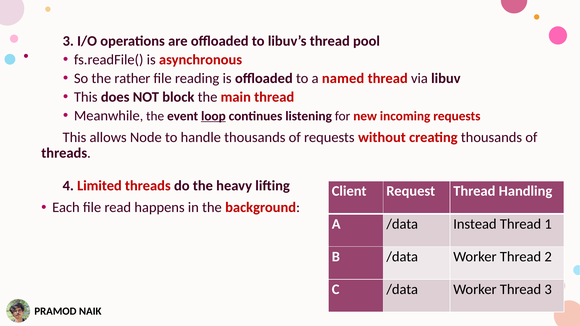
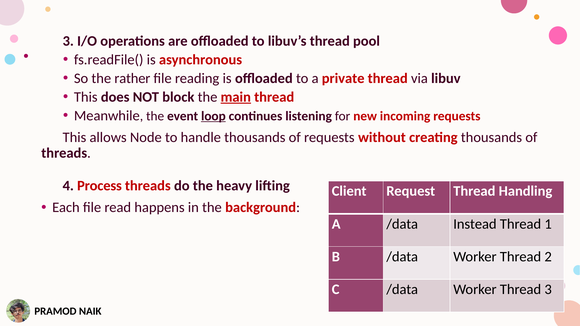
named: named -> private
main underline: none -> present
Limited: Limited -> Process
